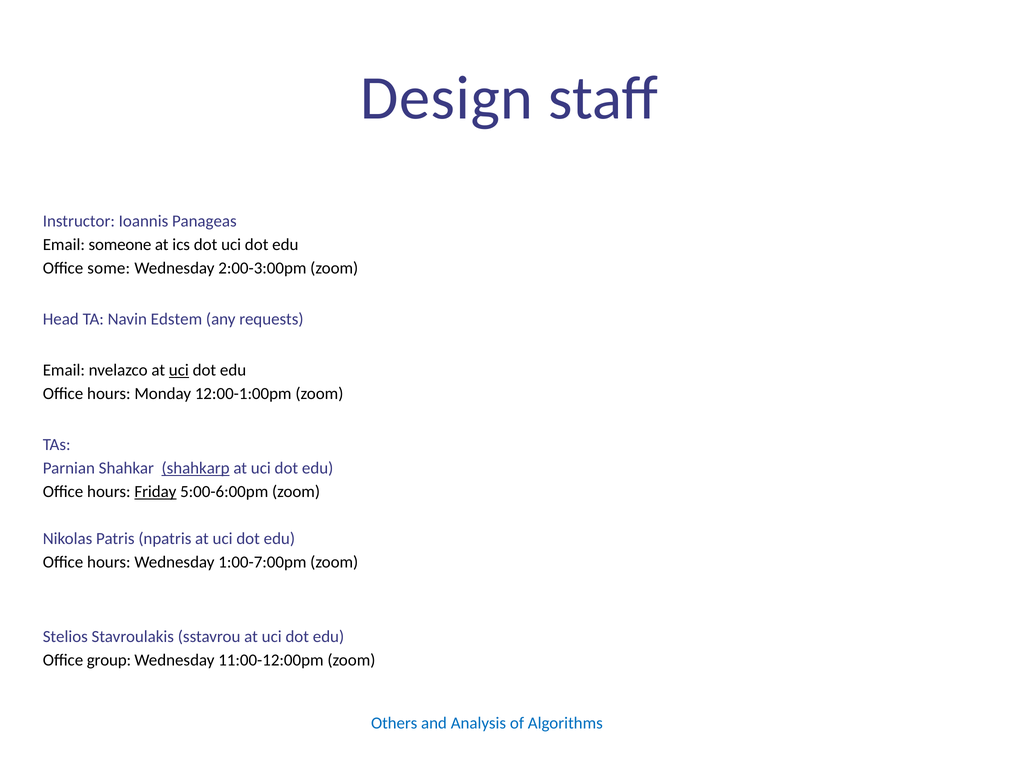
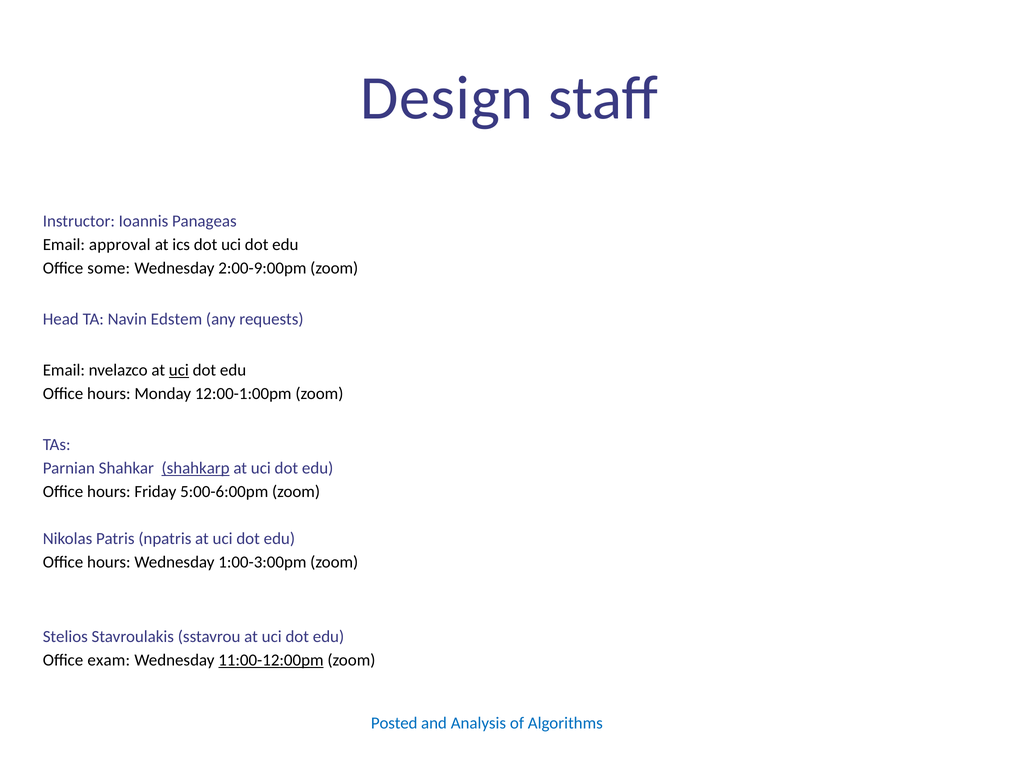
someone: someone -> approval
2:00-3:00pm: 2:00-3:00pm -> 2:00-9:00pm
Friday underline: present -> none
1:00-7:00pm: 1:00-7:00pm -> 1:00-3:00pm
group: group -> exam
11:00-12:00pm underline: none -> present
Others: Others -> Posted
